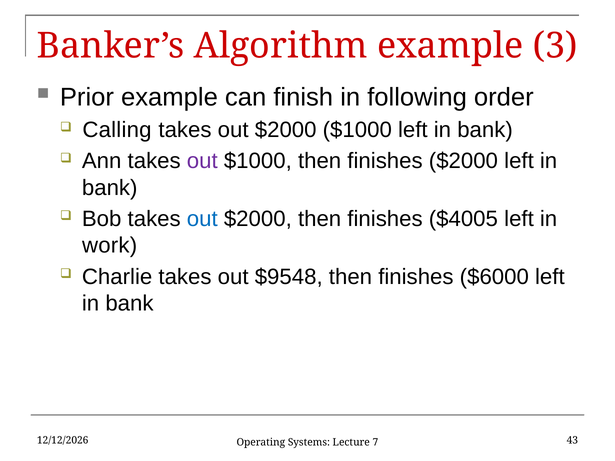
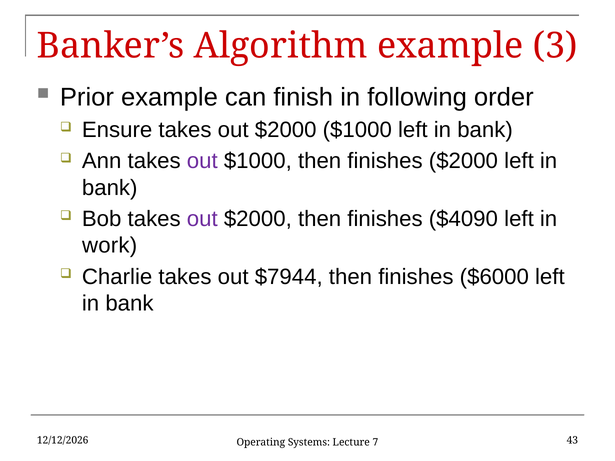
Calling: Calling -> Ensure
out at (202, 219) colour: blue -> purple
$4005: $4005 -> $4090
$9548: $9548 -> $7944
